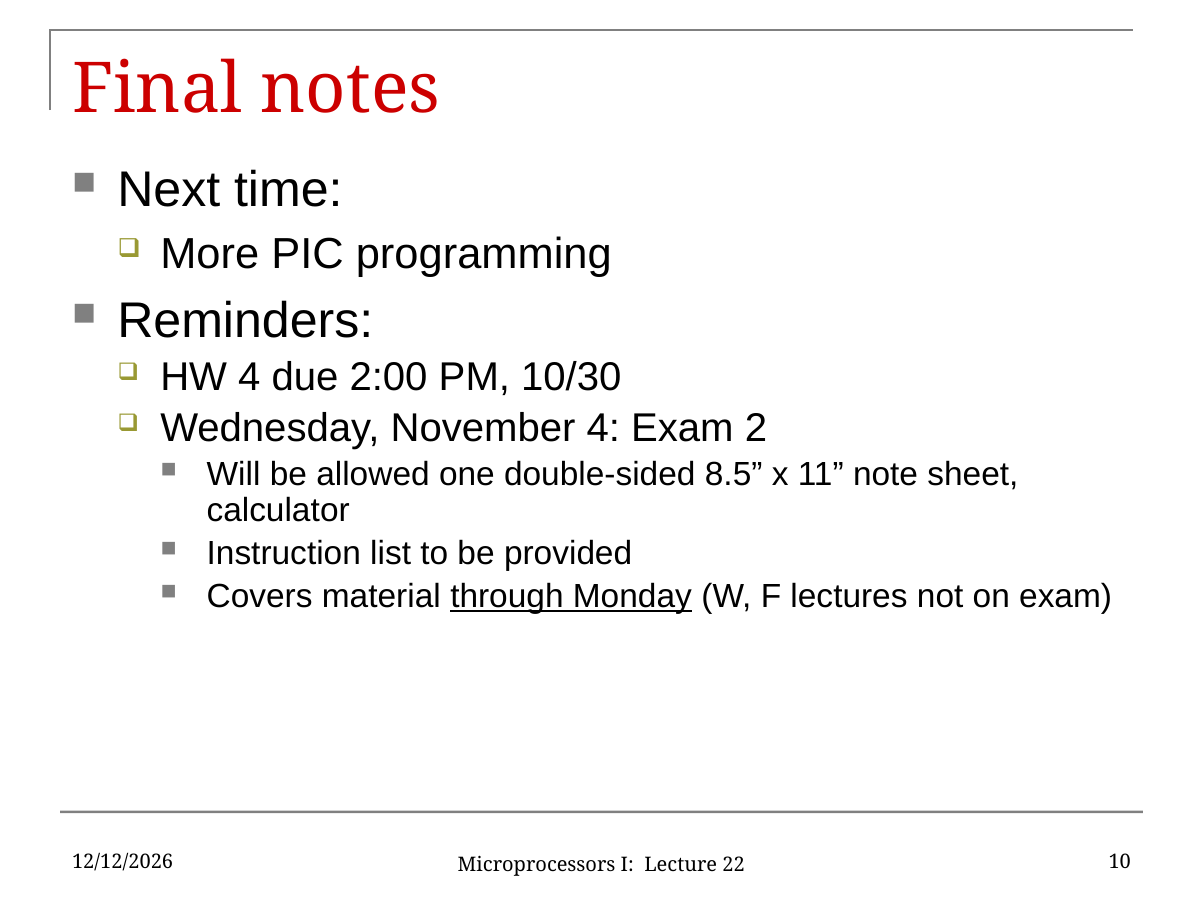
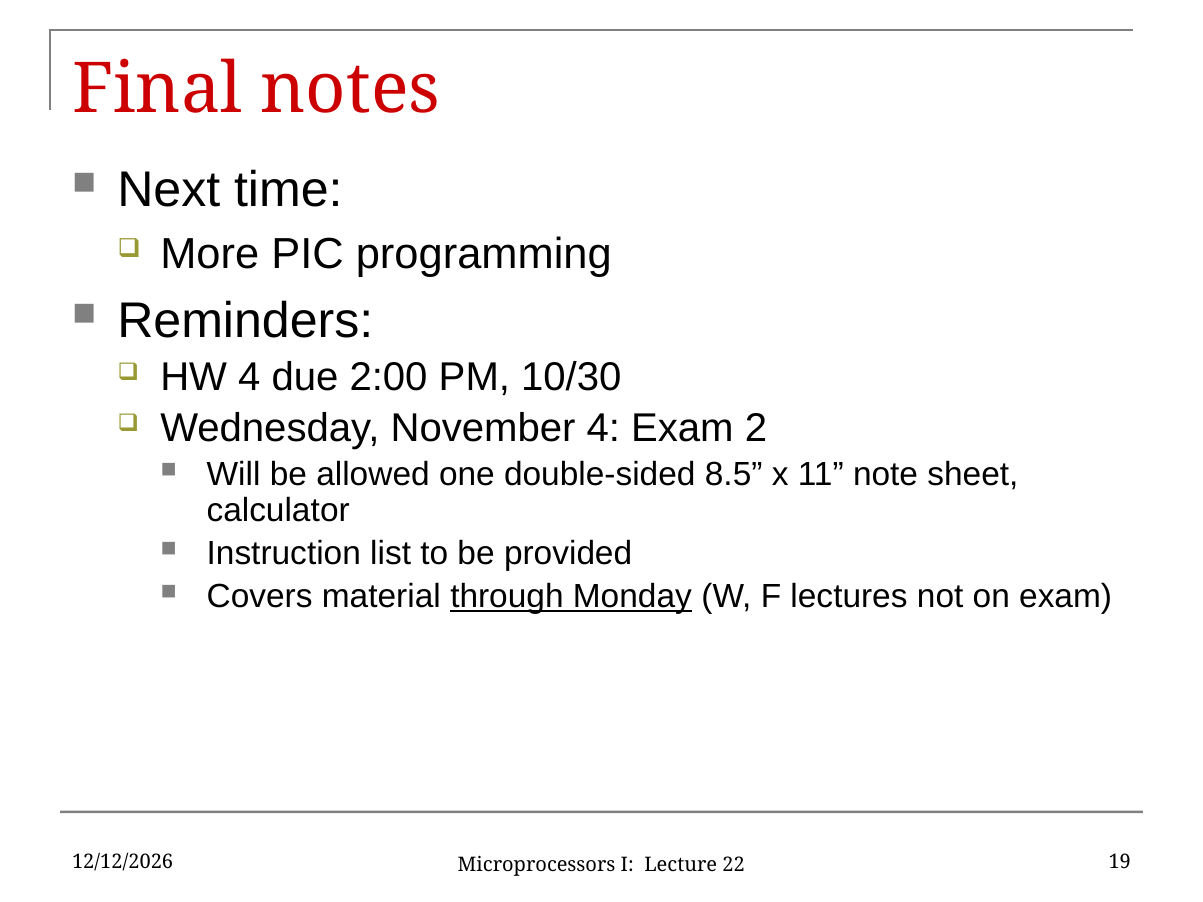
10: 10 -> 19
